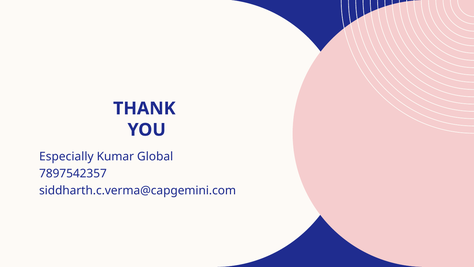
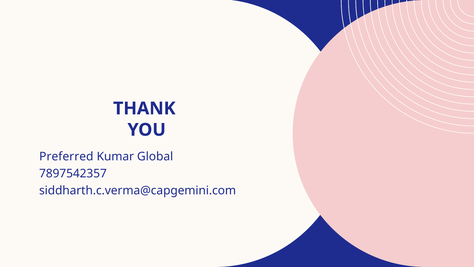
Especially: Especially -> Preferred
